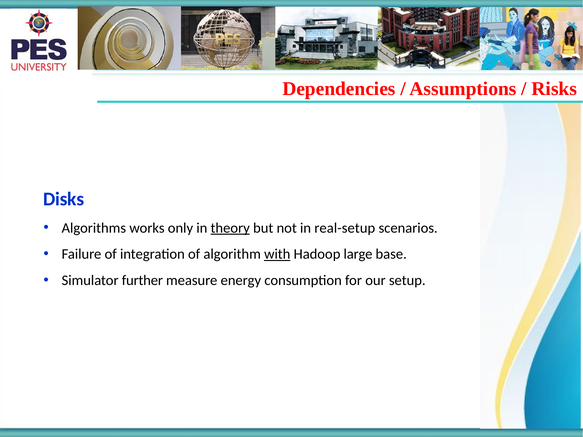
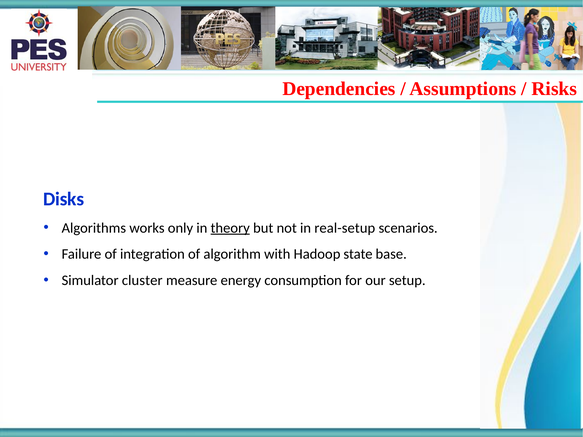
with underline: present -> none
large: large -> state
further: further -> cluster
